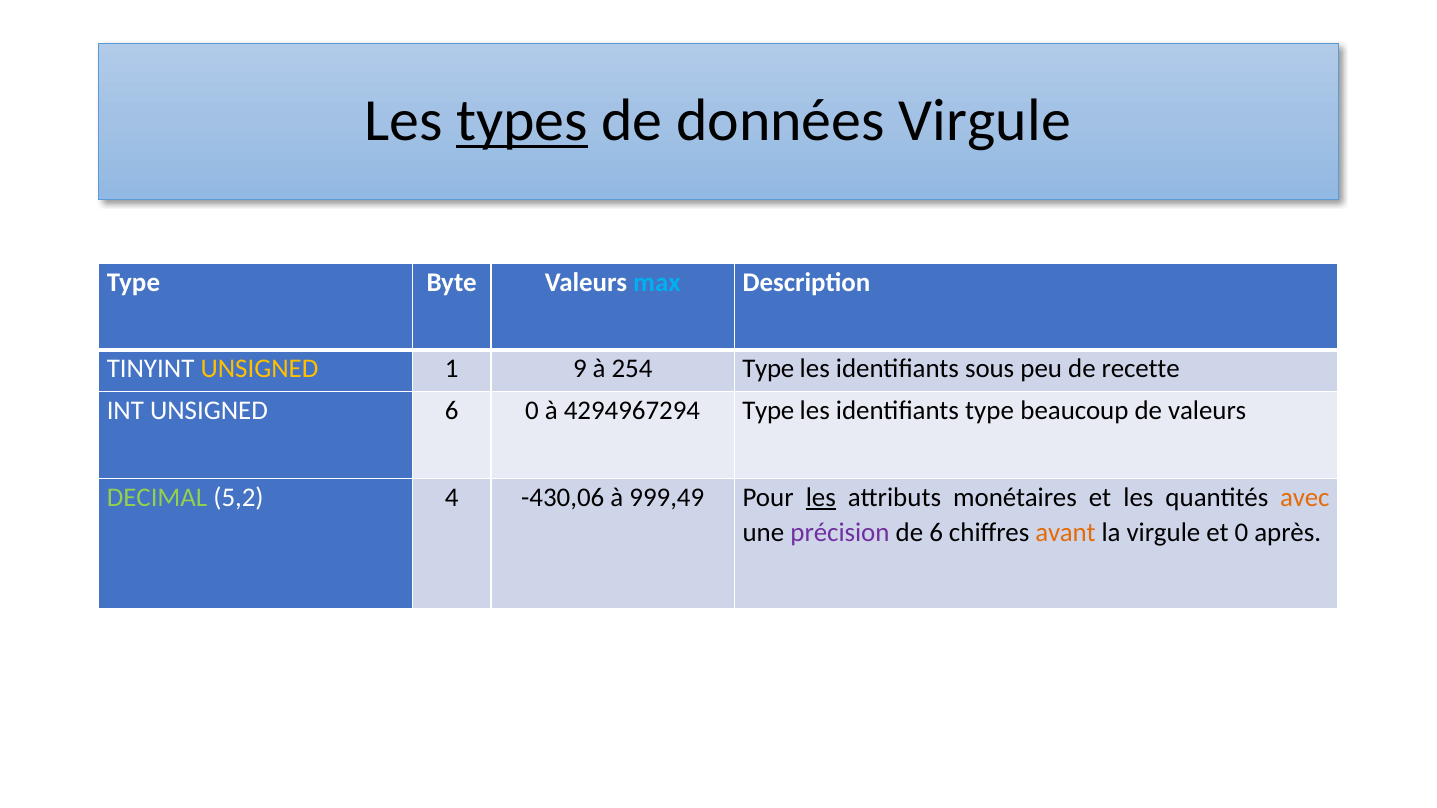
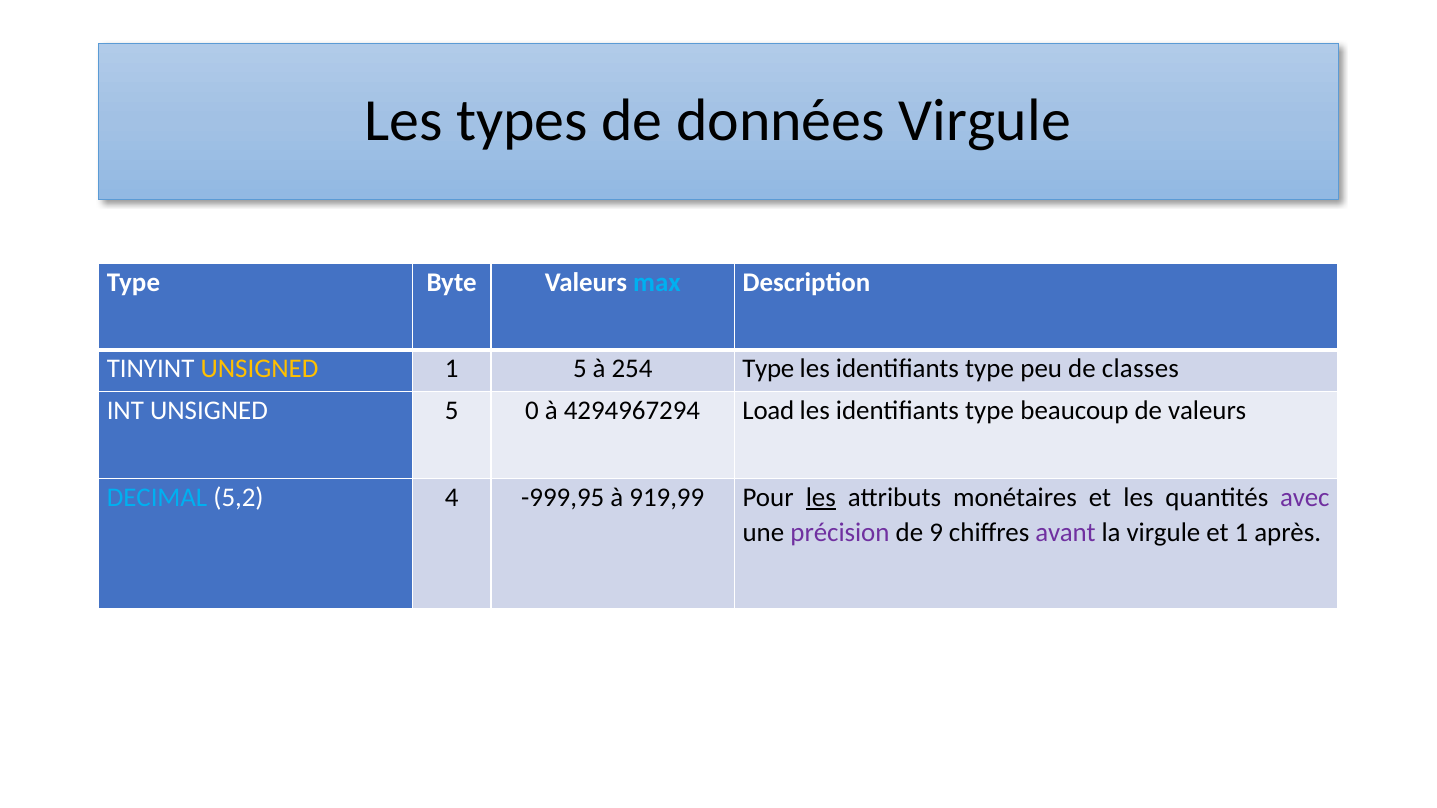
types underline: present -> none
1 9: 9 -> 5
sous at (990, 369): sous -> type
recette: recette -> classes
UNSIGNED 6: 6 -> 5
4294967294 Type: Type -> Load
DECIMAL colour: light green -> light blue
-430,06: -430,06 -> -999,95
999,49: 999,49 -> 919,99
avec colour: orange -> purple
de 6: 6 -> 9
avant colour: orange -> purple
et 0: 0 -> 1
